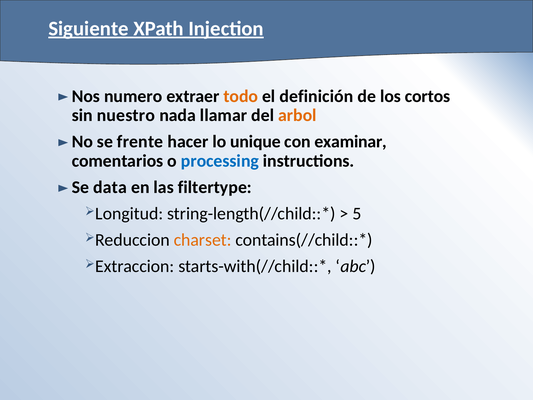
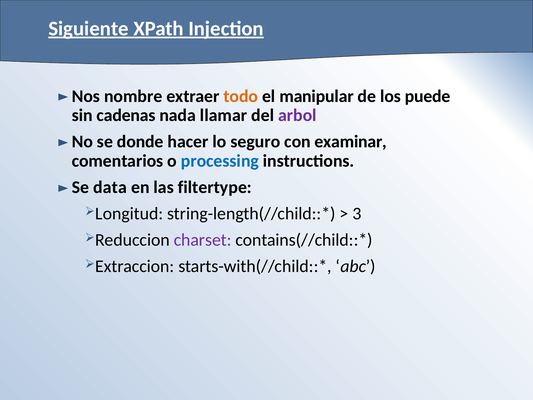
numero: numero -> nombre
definición: definición -> manipular
cortos: cortos -> puede
nuestro: nuestro -> cadenas
arbol colour: orange -> purple
frente: frente -> donde
unique: unique -> seguro
5: 5 -> 3
charset colour: orange -> purple
